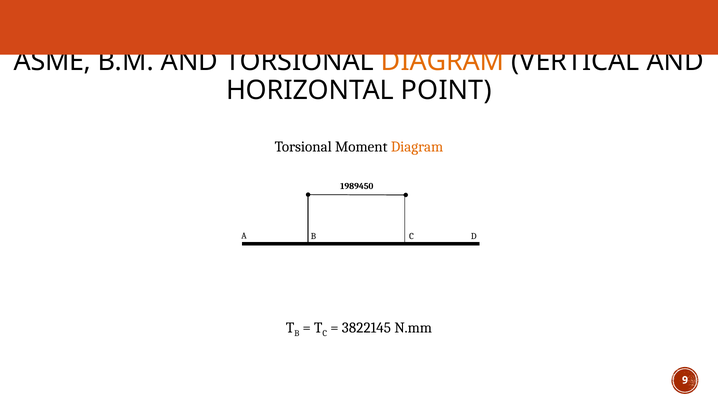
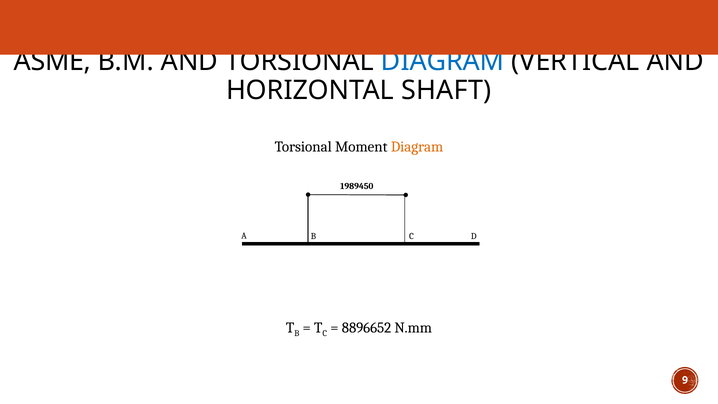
DIAGRAM at (443, 61) colour: orange -> blue
POINT: POINT -> SHAFT
3822145: 3822145 -> 8896652
